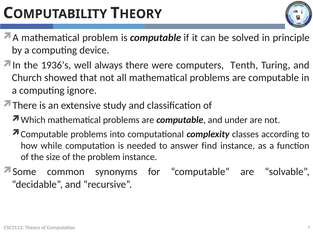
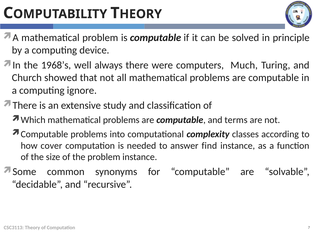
1936’s: 1936’s -> 1968’s
Tenth: Tenth -> Much
under: under -> terms
while: while -> cover
